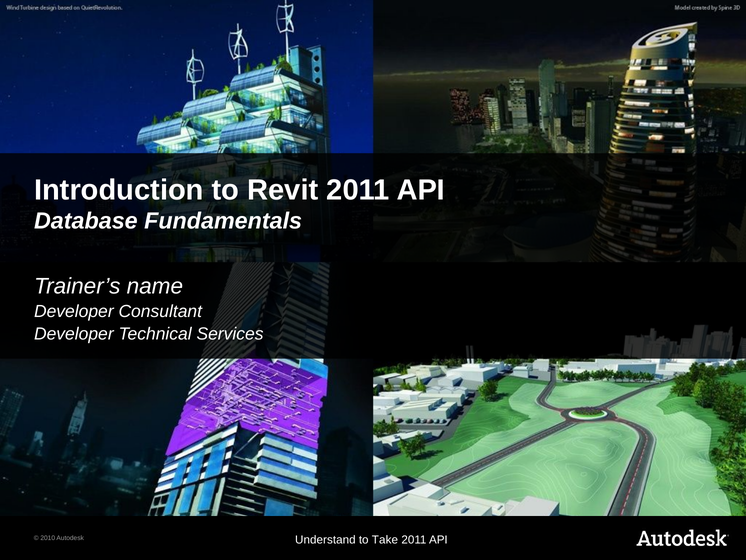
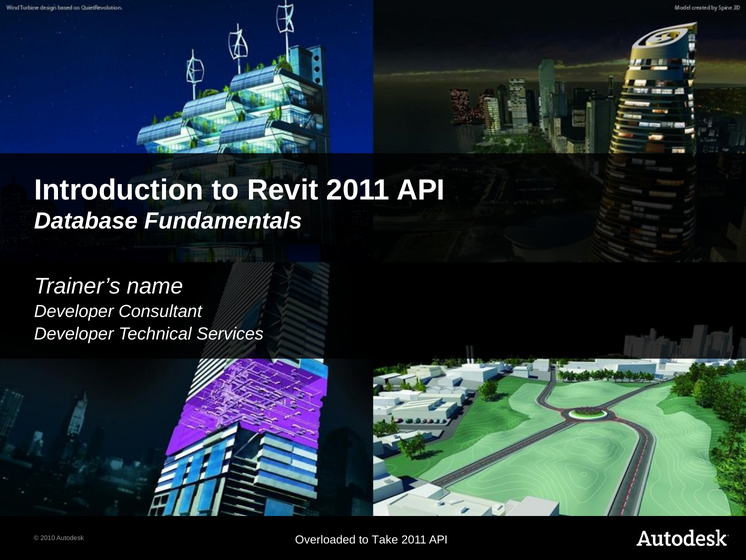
Understand: Understand -> Overloaded
